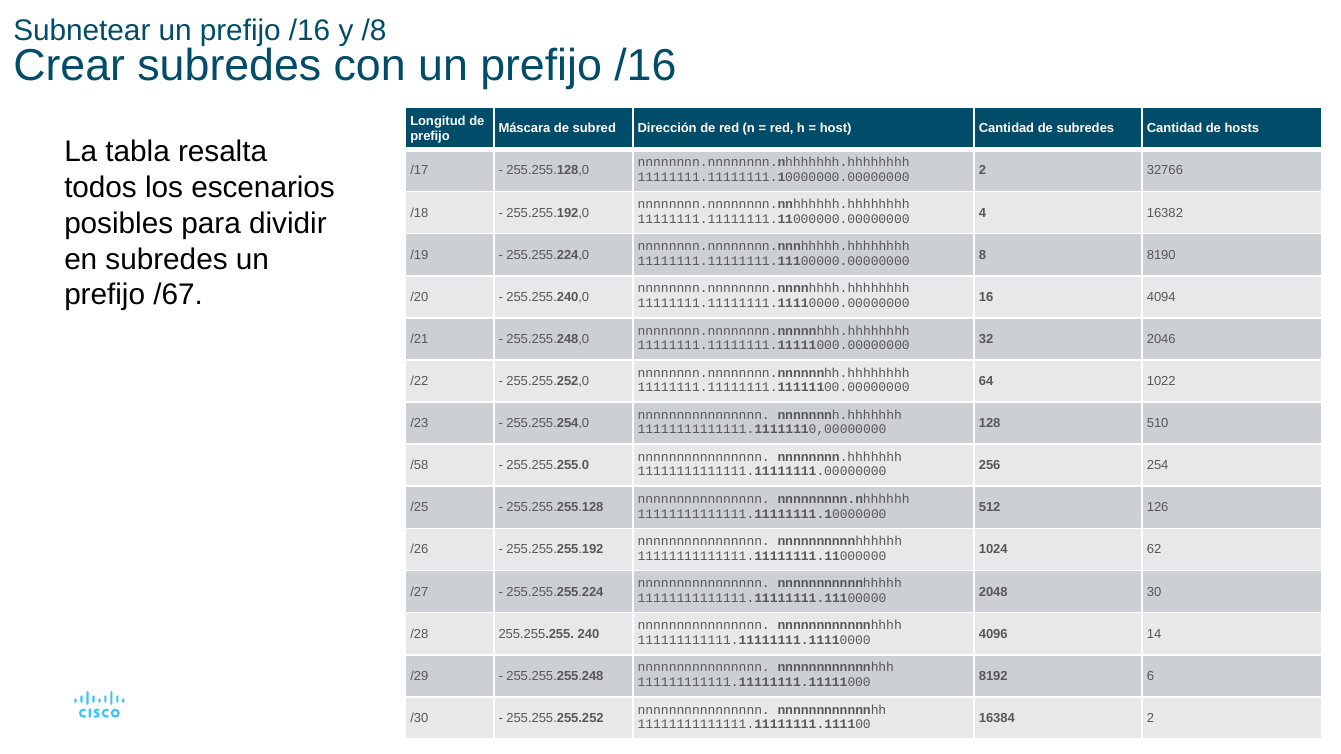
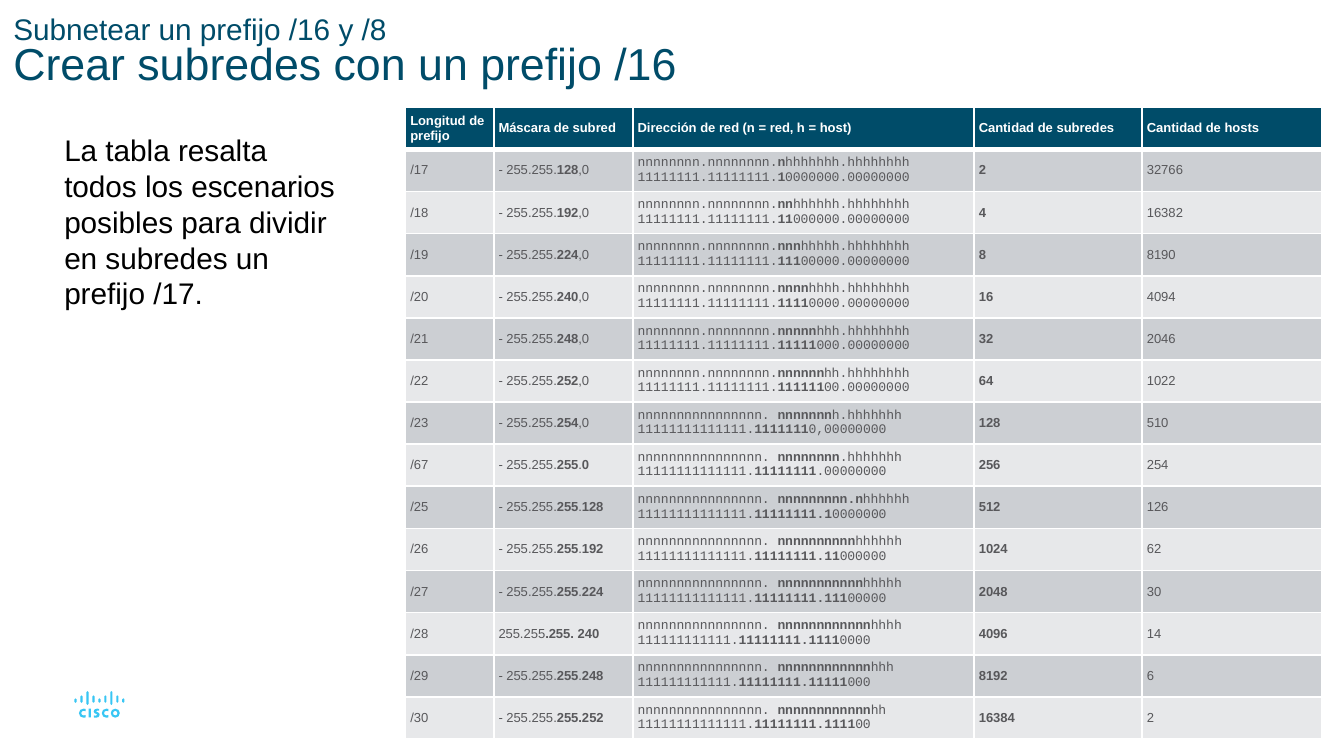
prefijo /67: /67 -> /17
/58: /58 -> /67
